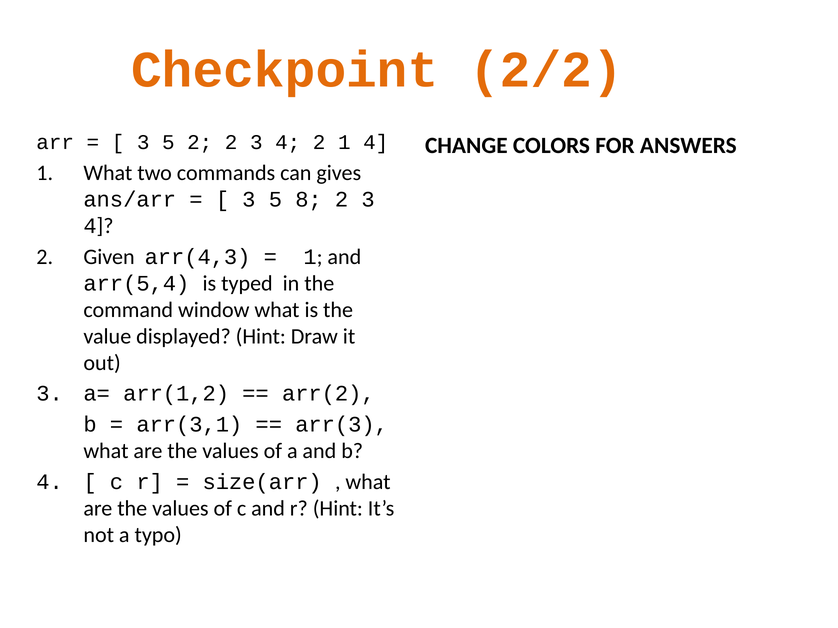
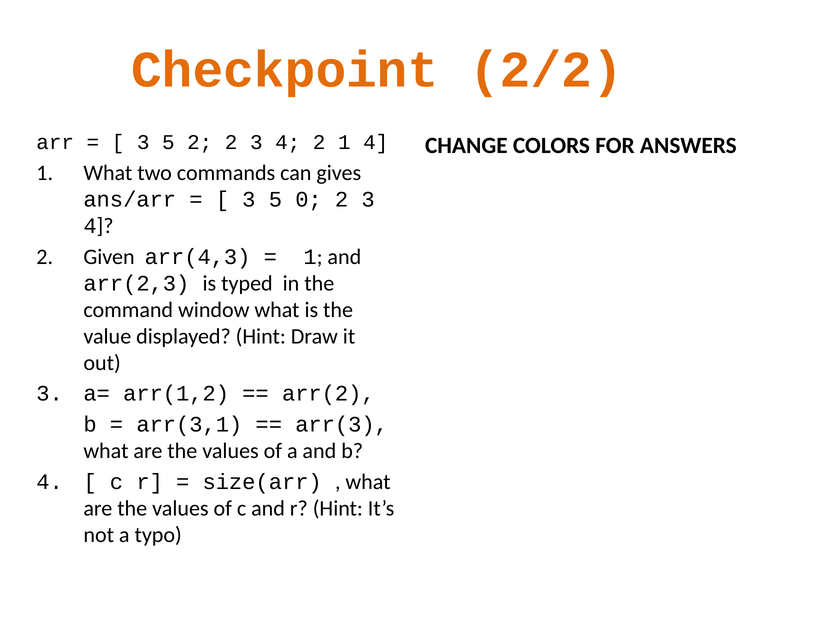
8: 8 -> 0
arr(5,4: arr(5,4 -> arr(2,3
